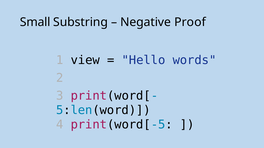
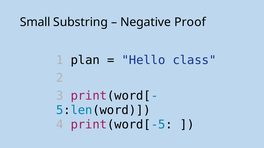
view: view -> plan
words: words -> class
